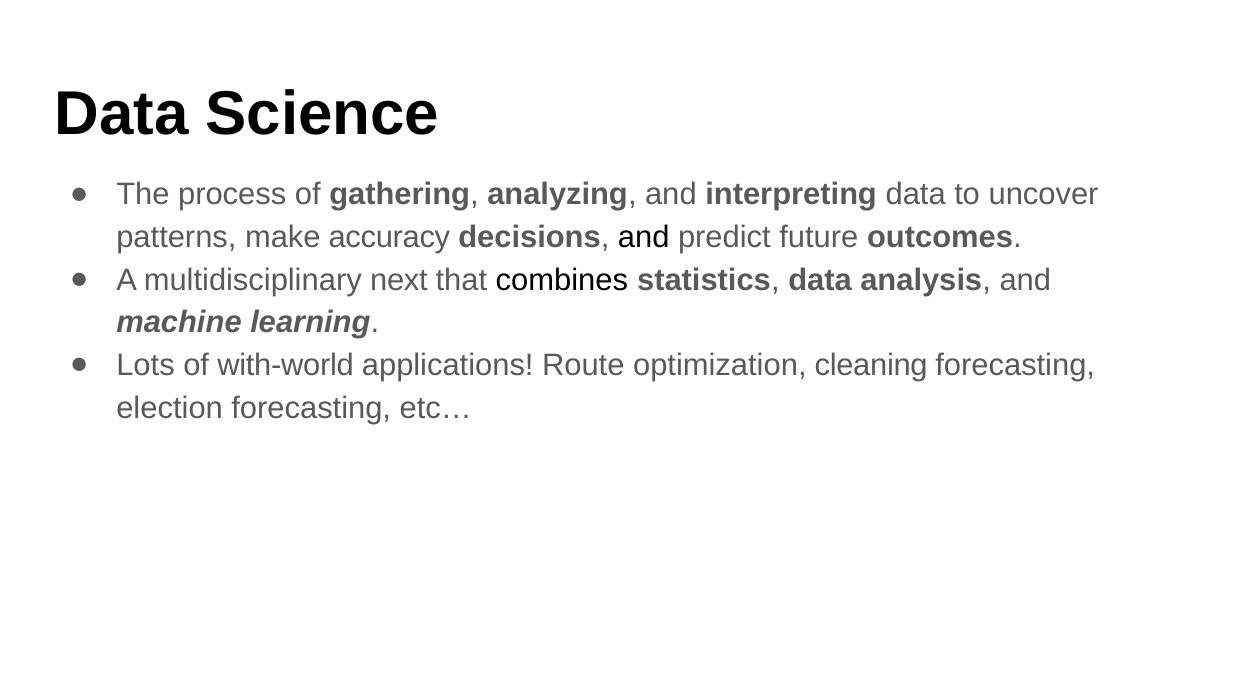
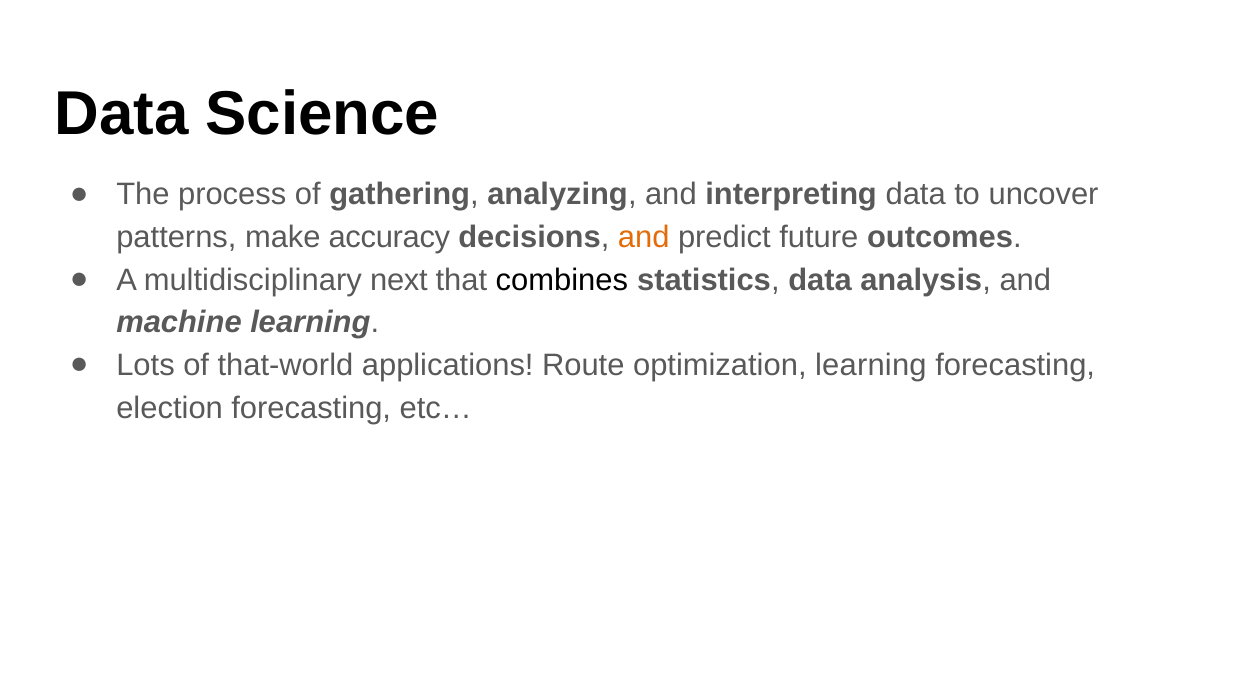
and at (644, 237) colour: black -> orange
with-world: with-world -> that-world
optimization cleaning: cleaning -> learning
